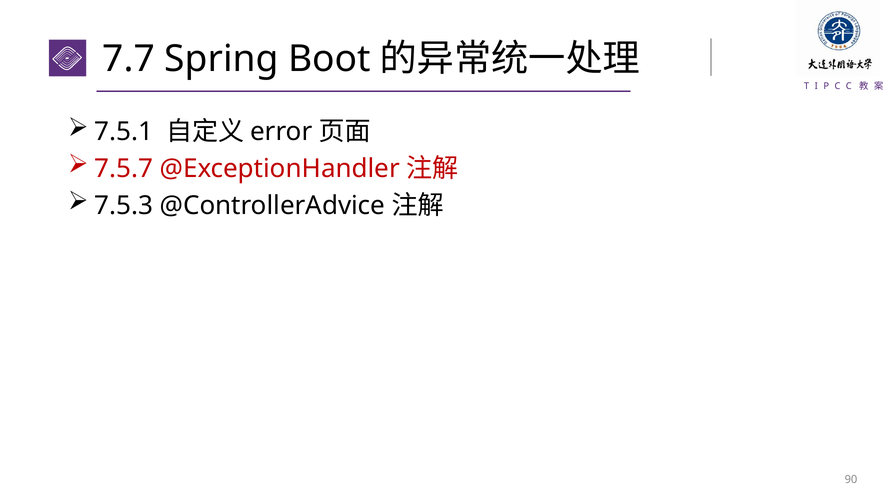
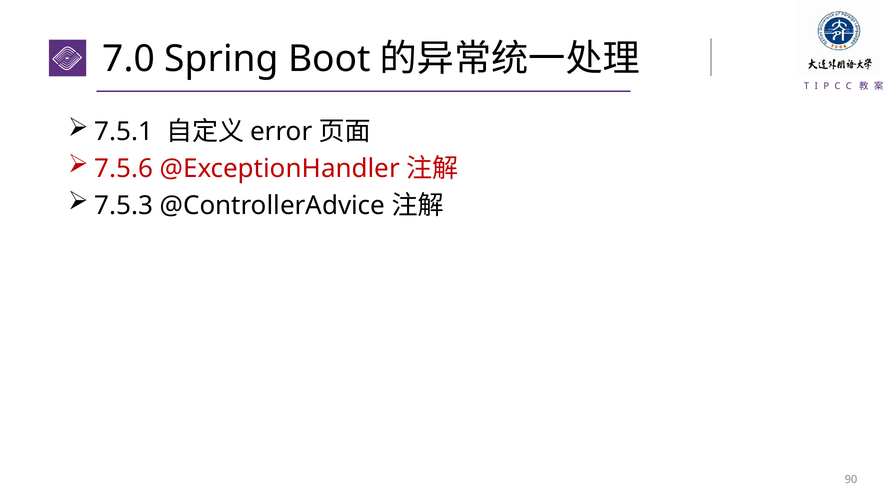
7.7: 7.7 -> 7.0
7.5.7: 7.5.7 -> 7.5.6
